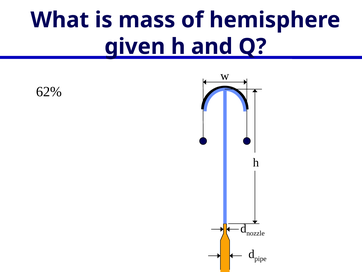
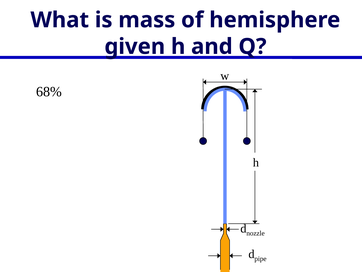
62%: 62% -> 68%
